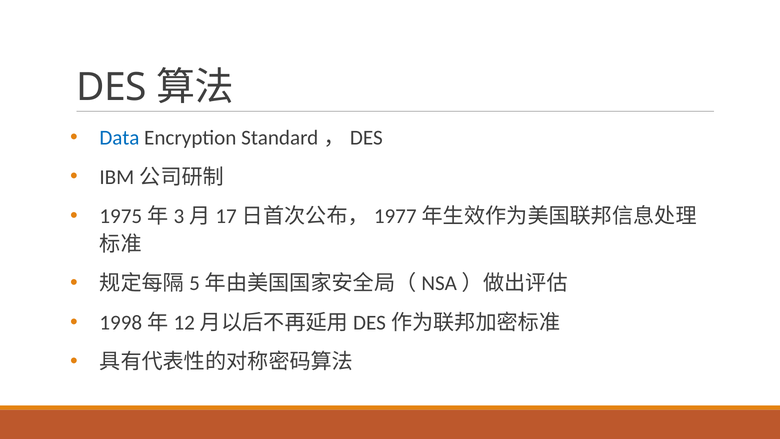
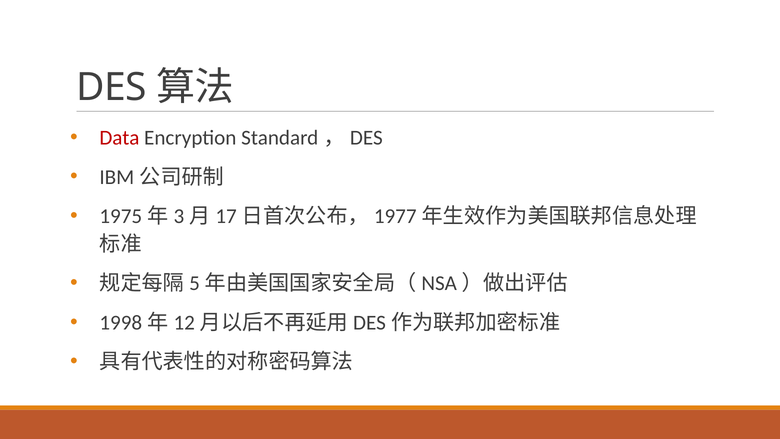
Data colour: blue -> red
